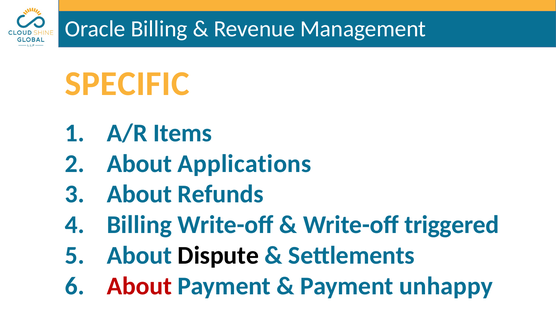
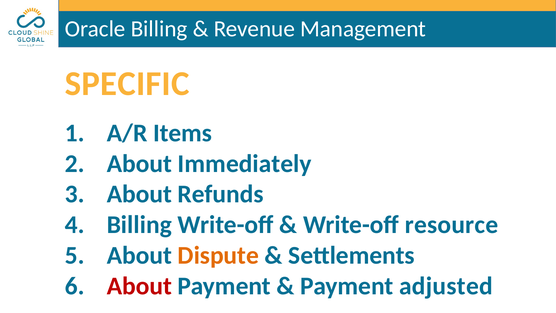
Applications: Applications -> Immediately
triggered: triggered -> resource
Dispute colour: black -> orange
unhappy: unhappy -> adjusted
